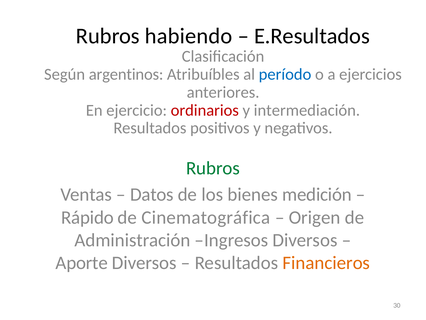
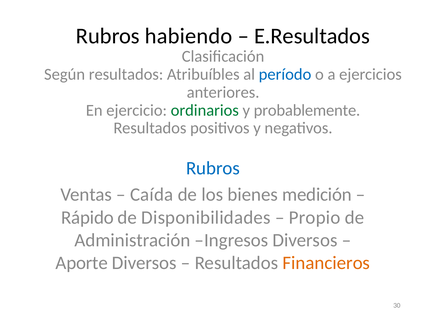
Según argentinos: argentinos -> resultados
ordinarios colour: red -> green
intermediación: intermediación -> probablemente
Rubros at (213, 168) colour: green -> blue
Datos: Datos -> Caída
Cinematográfica: Cinematográfica -> Disponibilidades
Origen: Origen -> Propio
